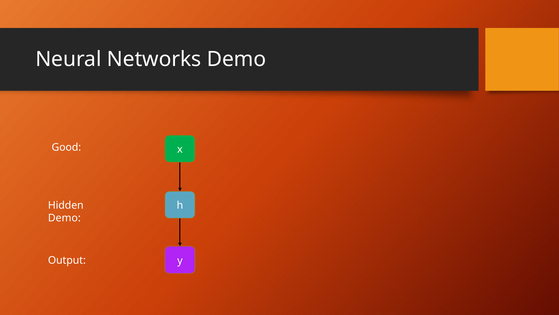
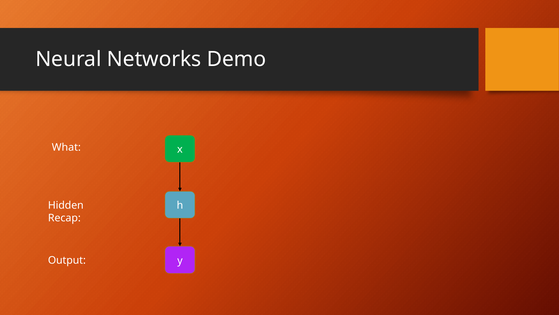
Good: Good -> What
Demo at (64, 218): Demo -> Recap
